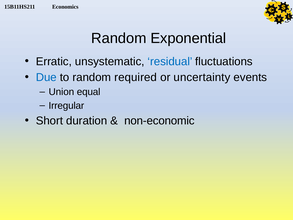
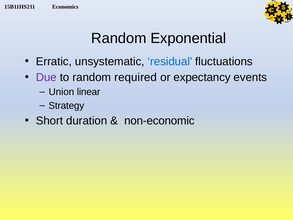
Due colour: blue -> purple
uncertainty: uncertainty -> expectancy
equal: equal -> linear
Irregular: Irregular -> Strategy
